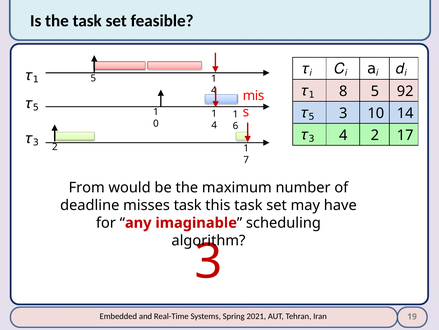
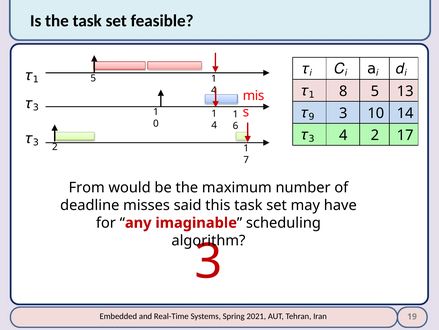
92: 92 -> 13
5 at (36, 107): 5 -> 3
5 at (311, 117): 5 -> 9
misses task: task -> said
